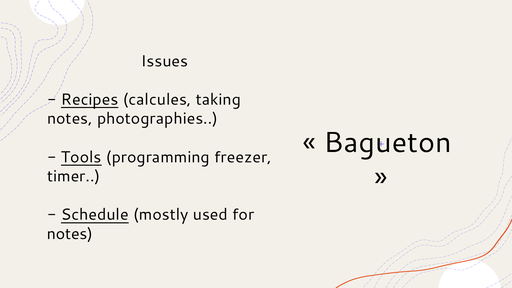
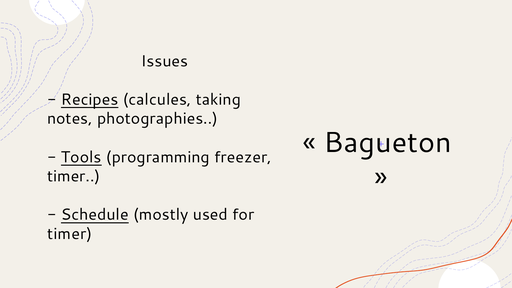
notes at (70, 234): notes -> timer
